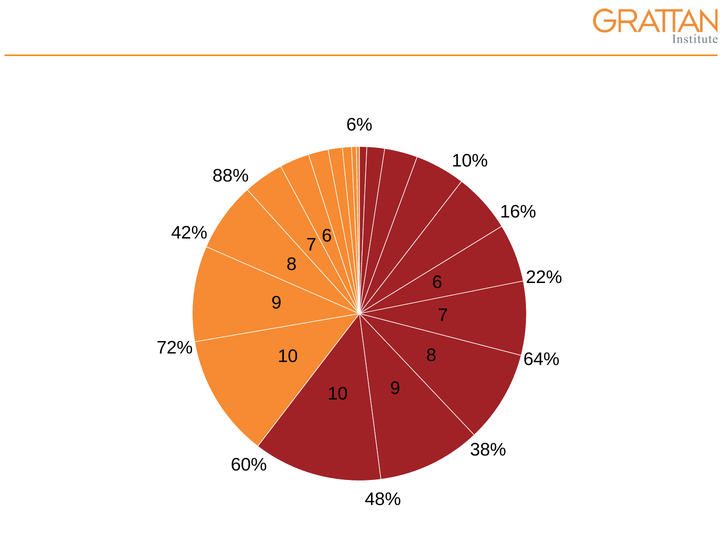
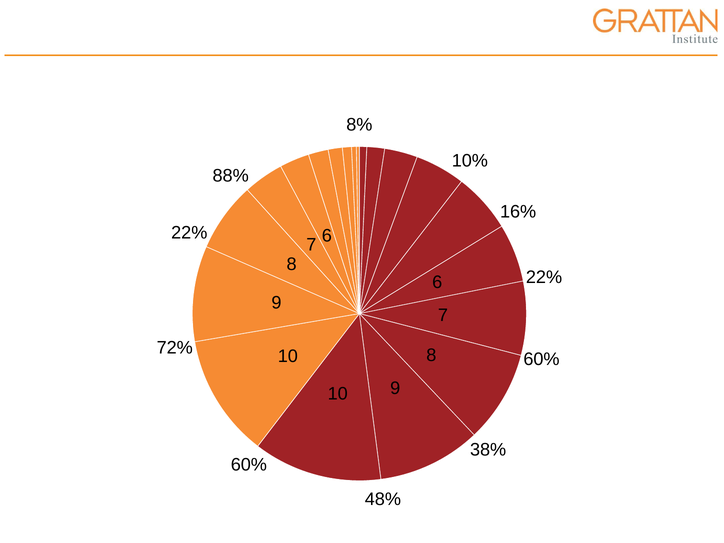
6%: 6% -> 8%
42% at (189, 233): 42% -> 22%
64% at (541, 359): 64% -> 60%
